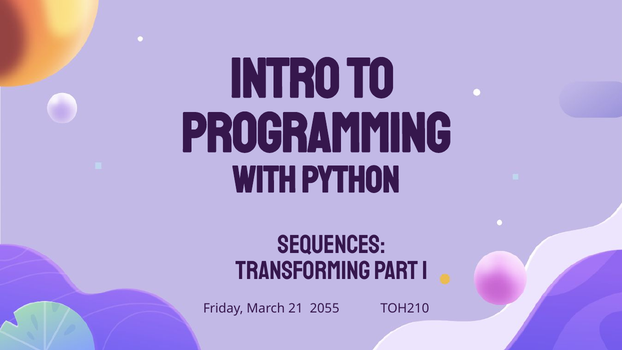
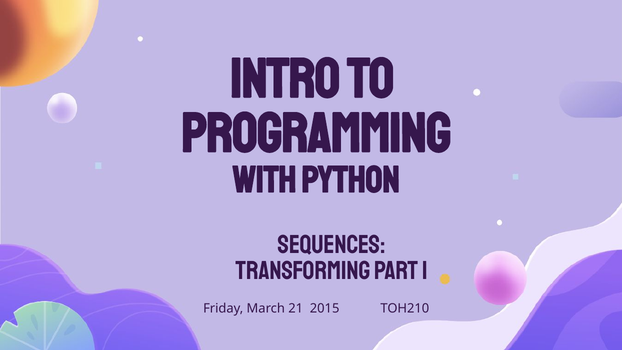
2055: 2055 -> 2015
